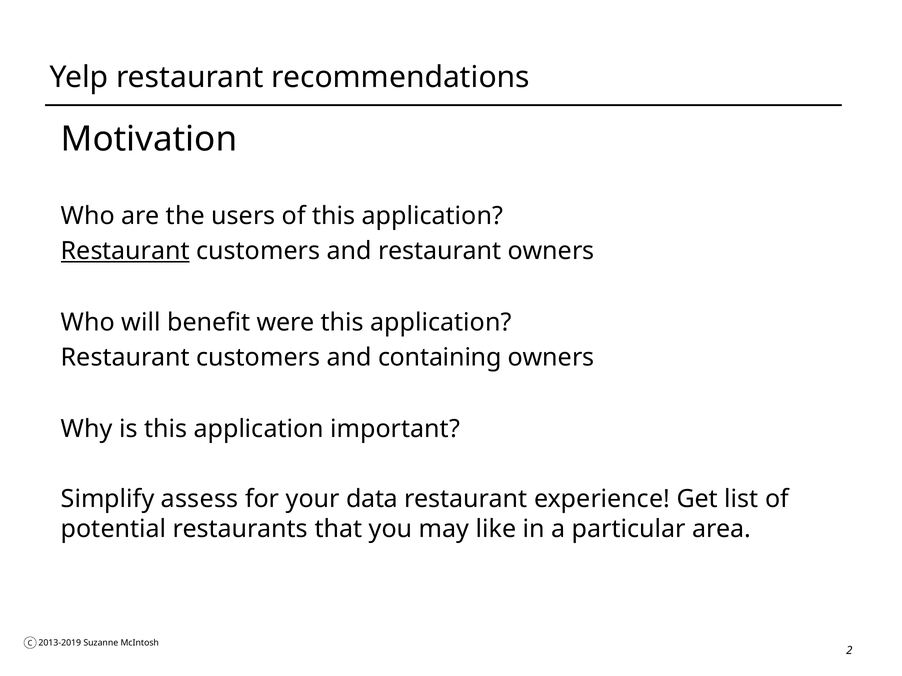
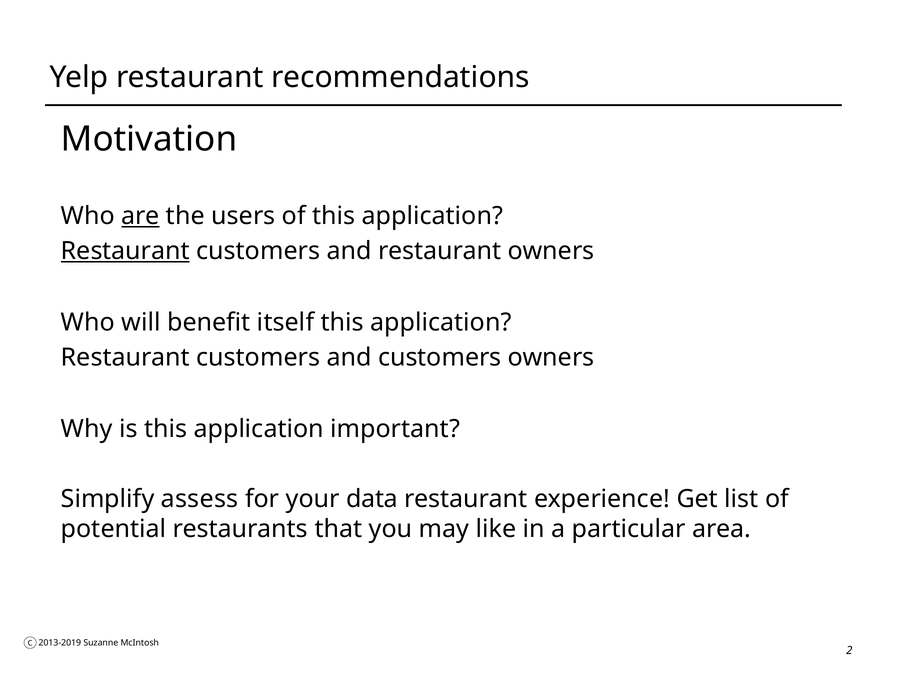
are underline: none -> present
were: were -> itself
and containing: containing -> customers
